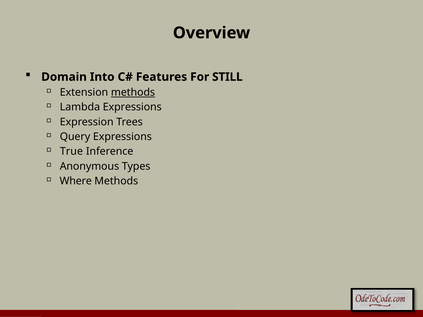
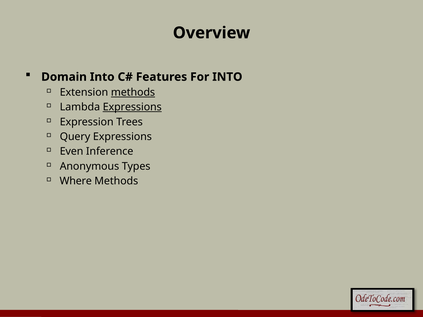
For STILL: STILL -> INTO
Expressions at (132, 107) underline: none -> present
True: True -> Even
